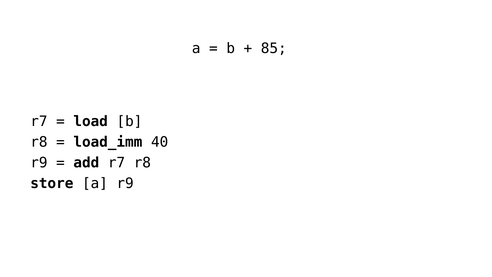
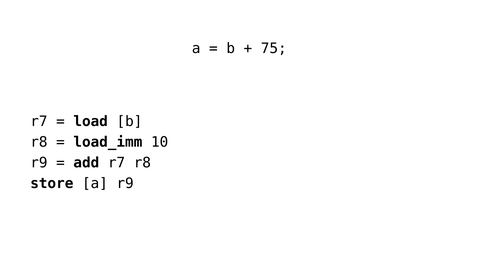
85: 85 -> 75
40: 40 -> 10
